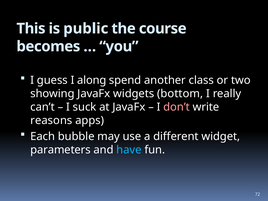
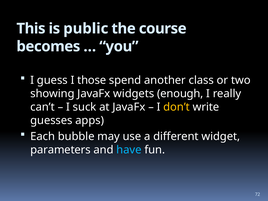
along: along -> those
bottom: bottom -> enough
don’t colour: pink -> yellow
reasons: reasons -> guesses
